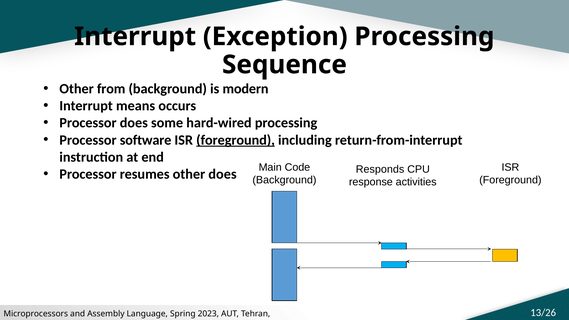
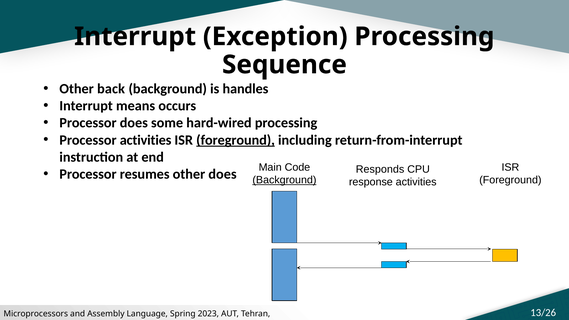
from: from -> back
modern: modern -> handles
Processor software: software -> activities
Background at (284, 180) underline: none -> present
